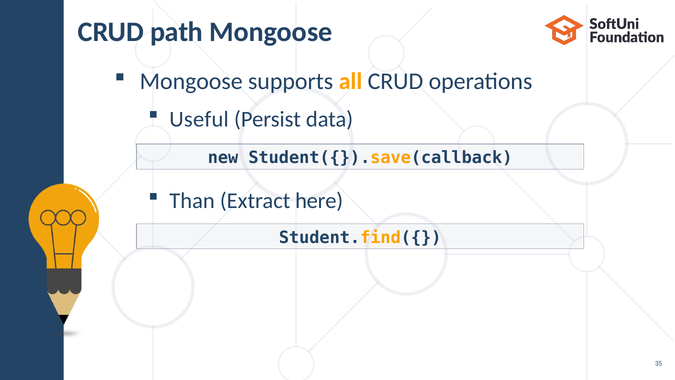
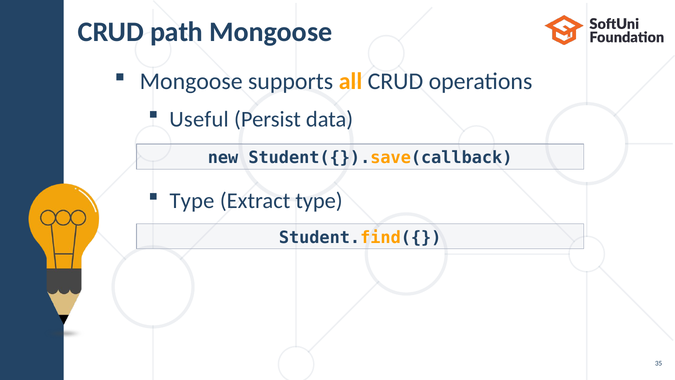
Than at (192, 201): Than -> Type
Extract here: here -> type
